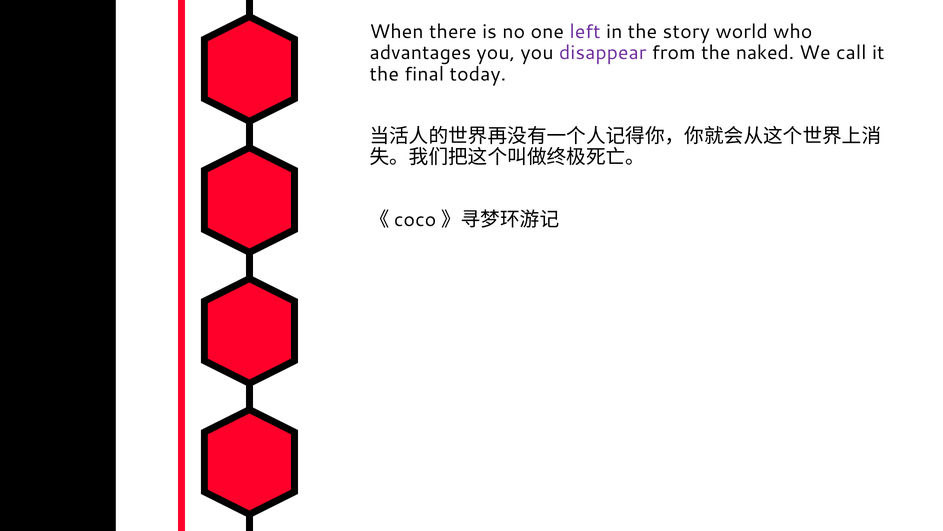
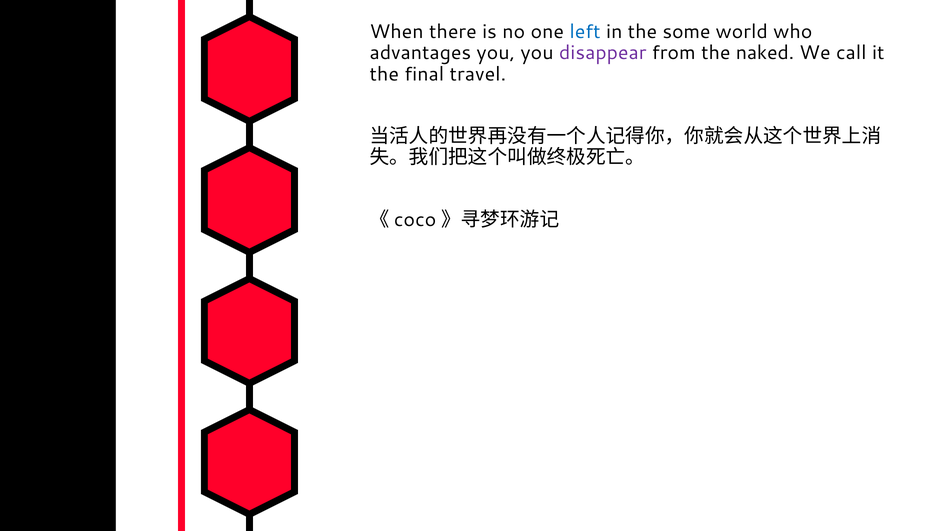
left colour: purple -> blue
story: story -> some
today: today -> travel
